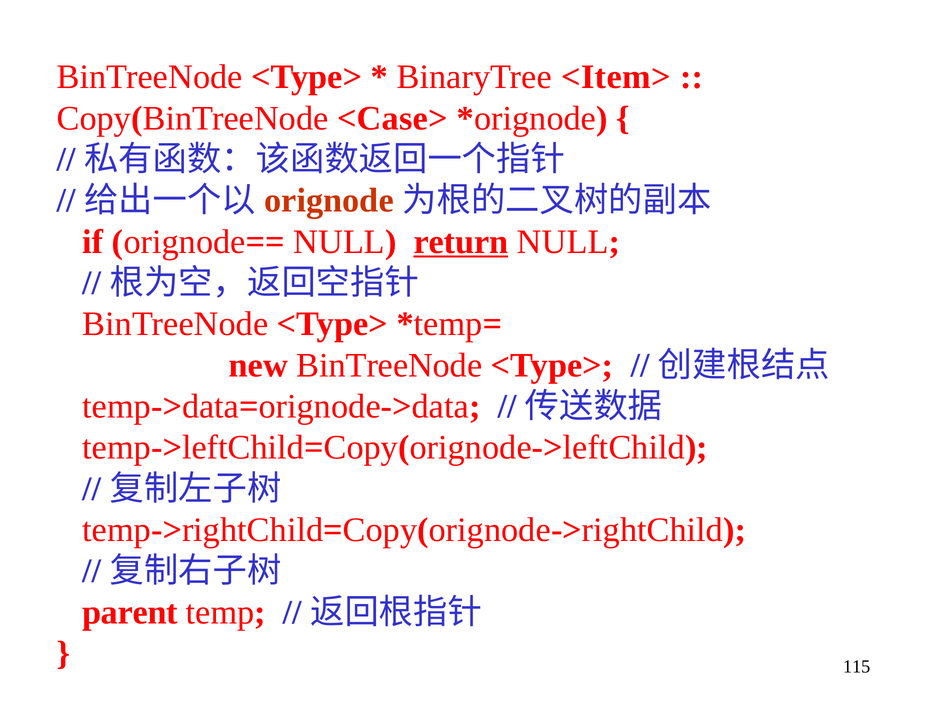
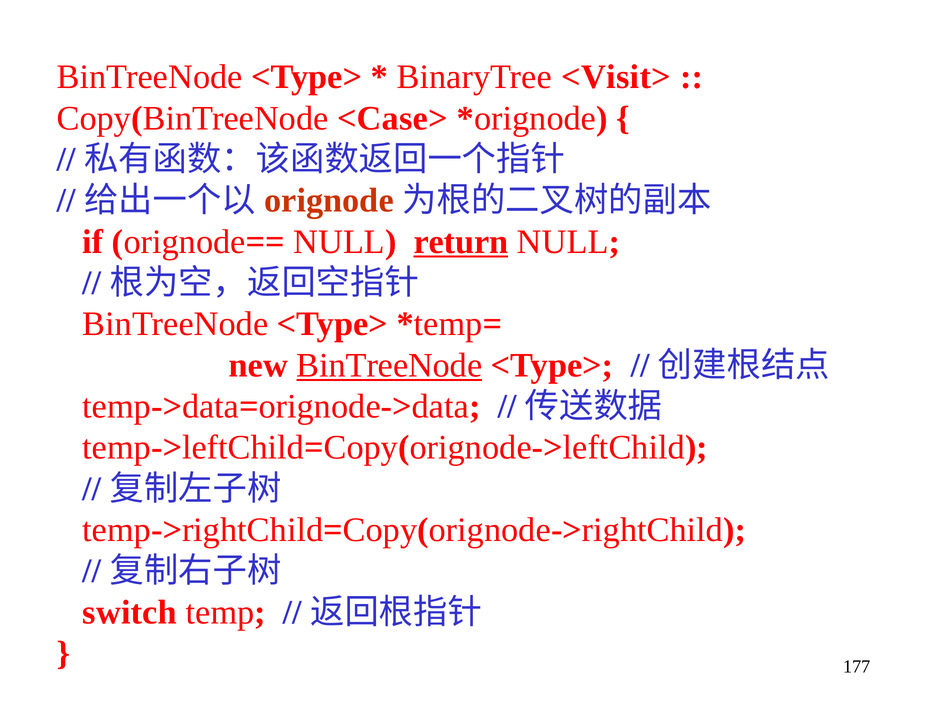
<Item>: <Item> -> <Visit>
BinTreeNode at (389, 365) underline: none -> present
parent: parent -> switch
115: 115 -> 177
